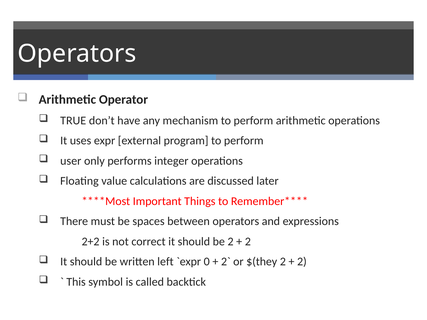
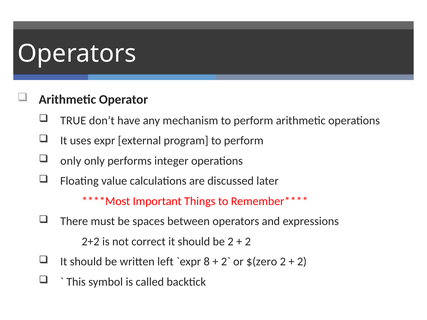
user at (71, 161): user -> only
0: 0 -> 8
$(they: $(they -> $(zero
